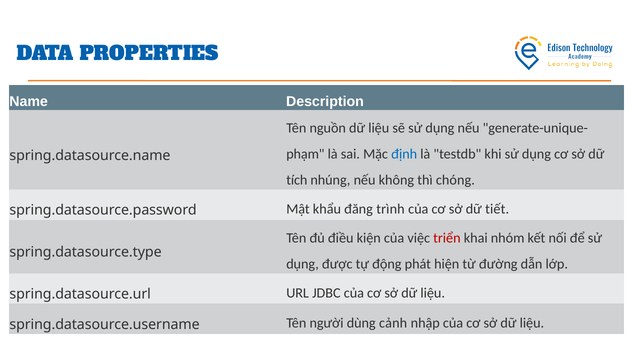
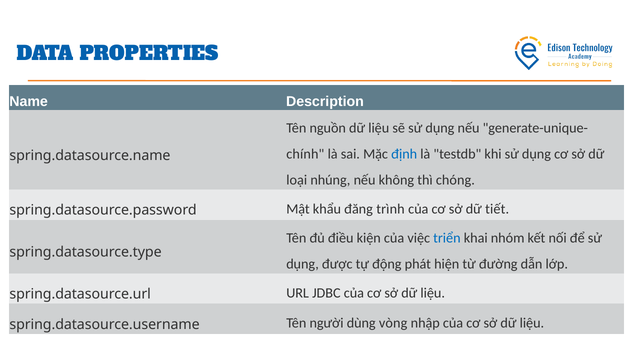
phạm: phạm -> chính
tích: tích -> loại
triển colour: red -> blue
cảnh: cảnh -> vòng
